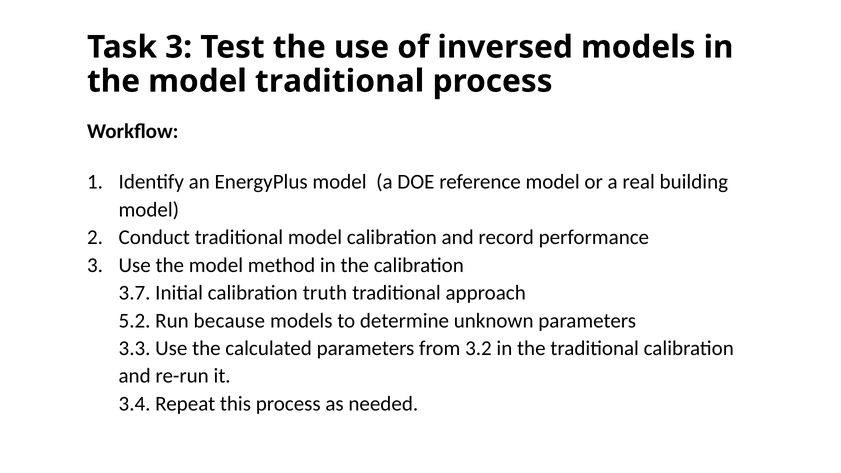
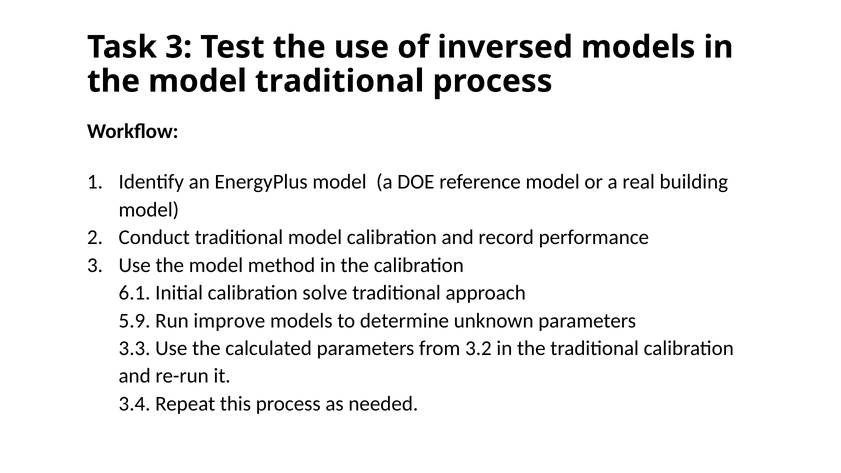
3.7: 3.7 -> 6.1
truth: truth -> solve
5.2: 5.2 -> 5.9
because: because -> improve
